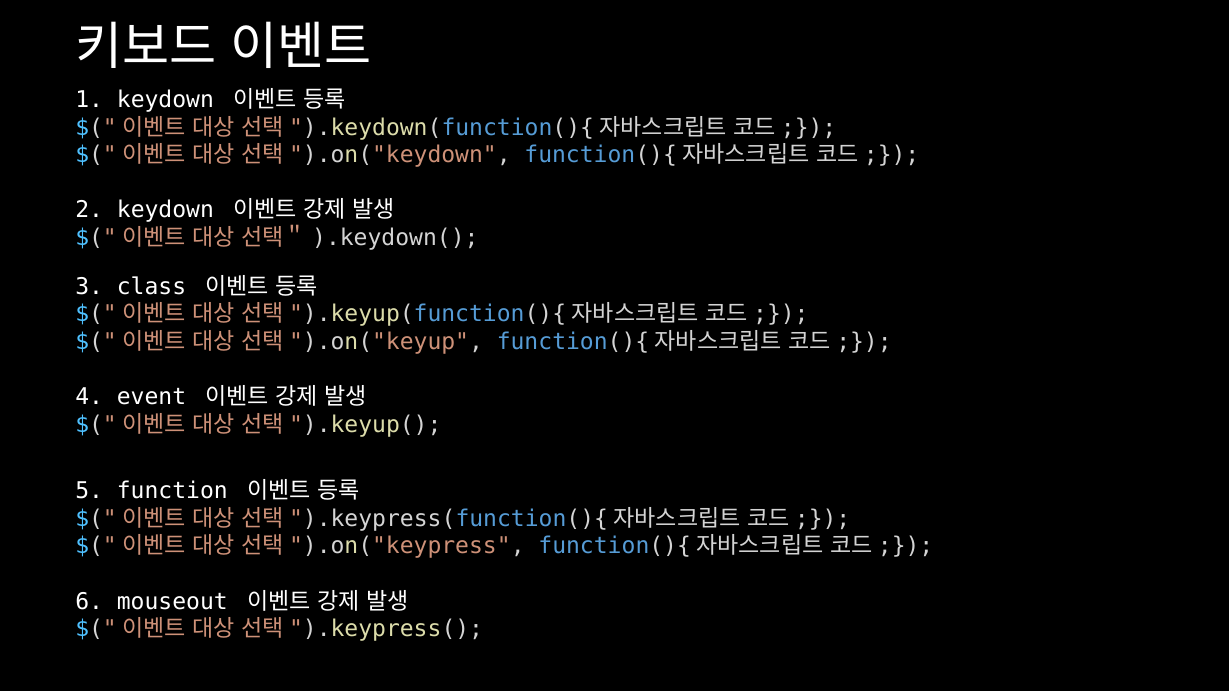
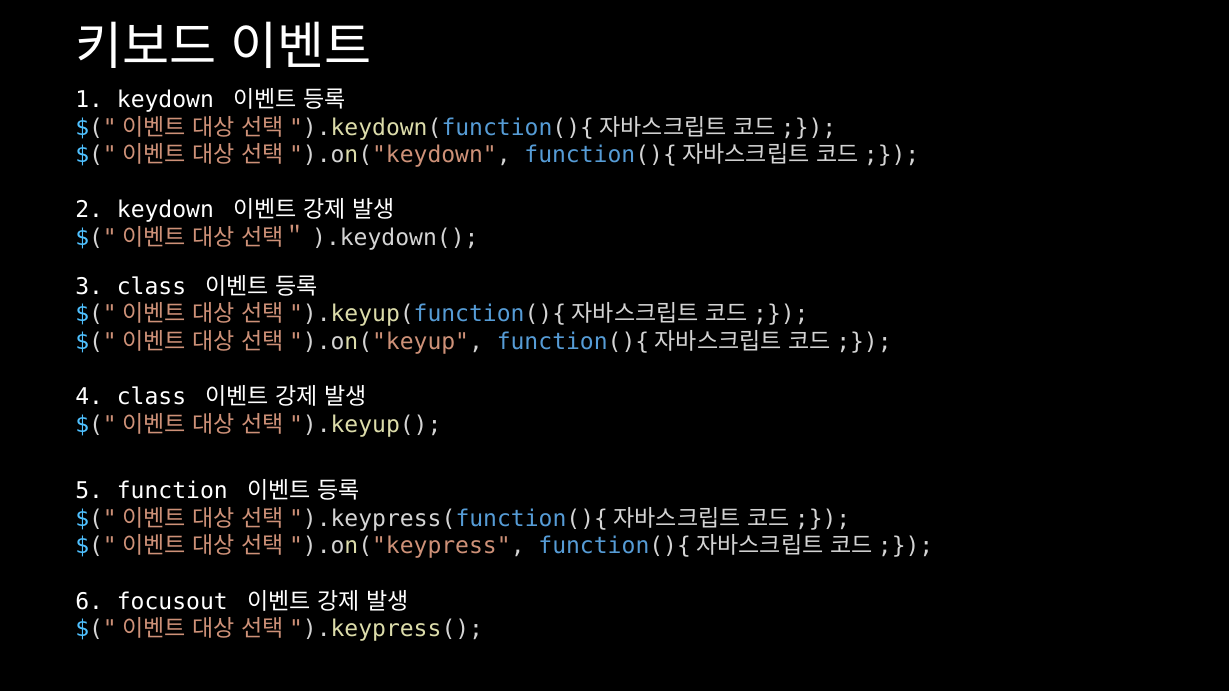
4 event: event -> class
mouseout: mouseout -> focusout
